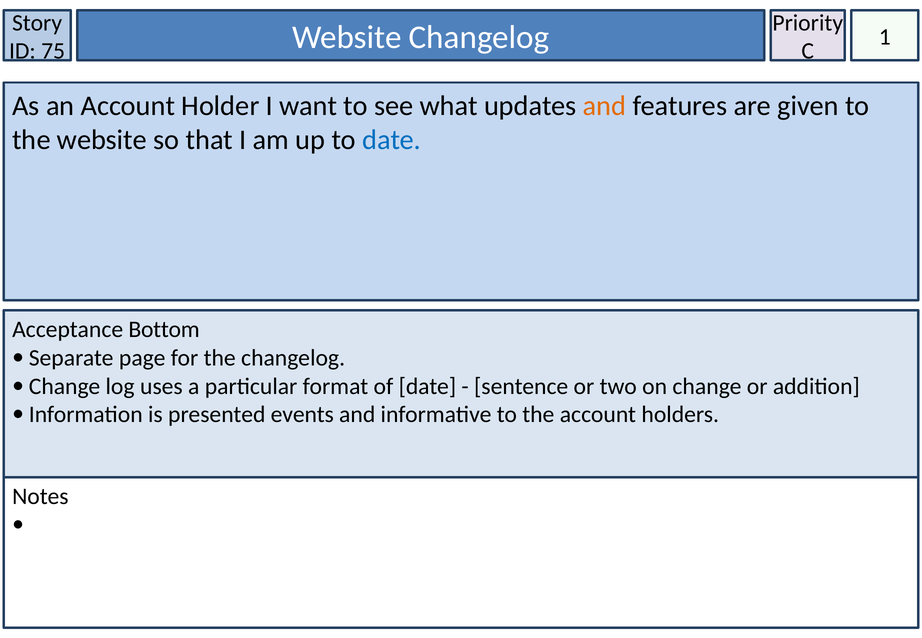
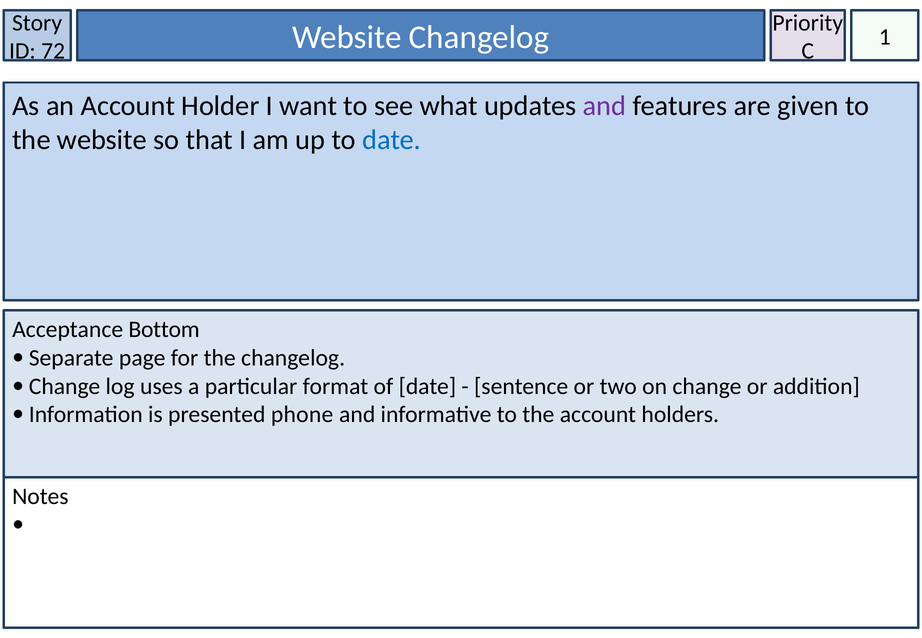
75: 75 -> 72
and at (605, 106) colour: orange -> purple
events: events -> phone
